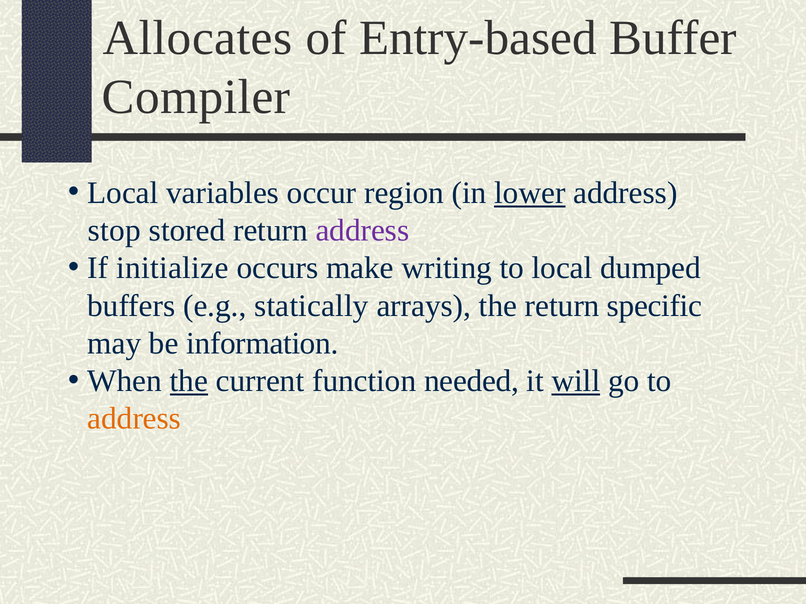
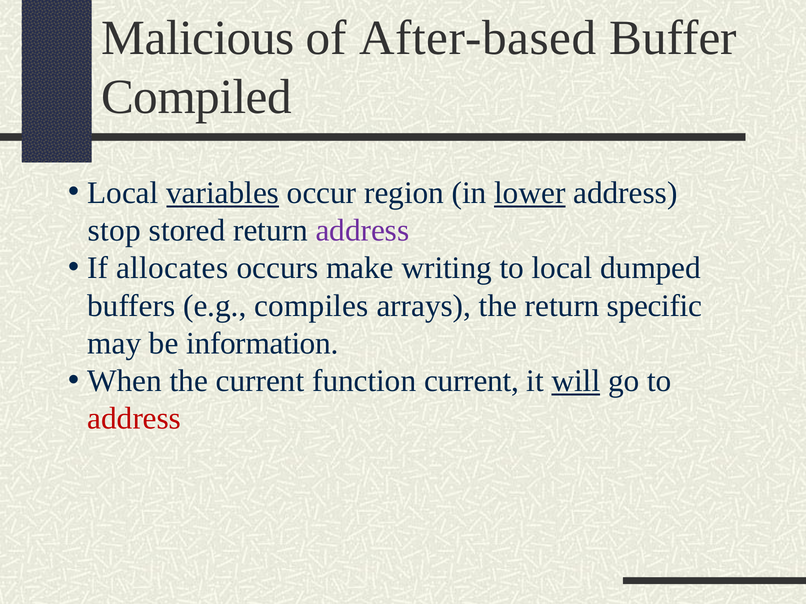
Allocates: Allocates -> Malicious
Entry-based: Entry-based -> After-based
Compiler: Compiler -> Compiled
variables underline: none -> present
initialize: initialize -> allocates
statically: statically -> compiles
the at (189, 381) underline: present -> none
function needed: needed -> current
address at (134, 419) colour: orange -> red
